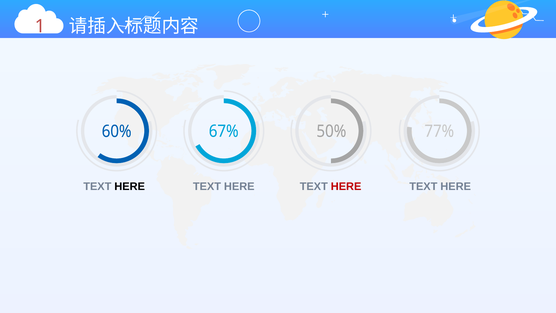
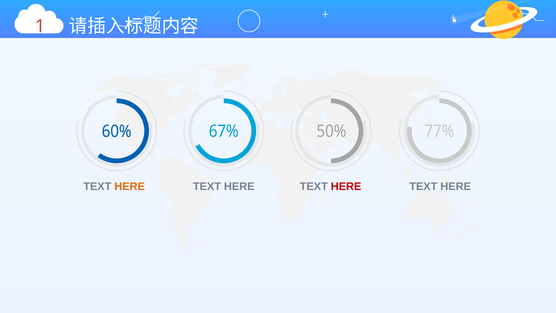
HERE at (130, 187) colour: black -> orange
